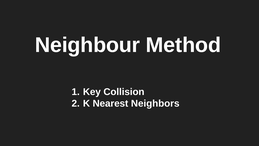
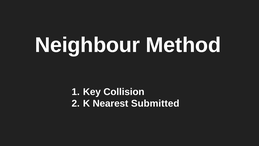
Neighbors: Neighbors -> Submitted
